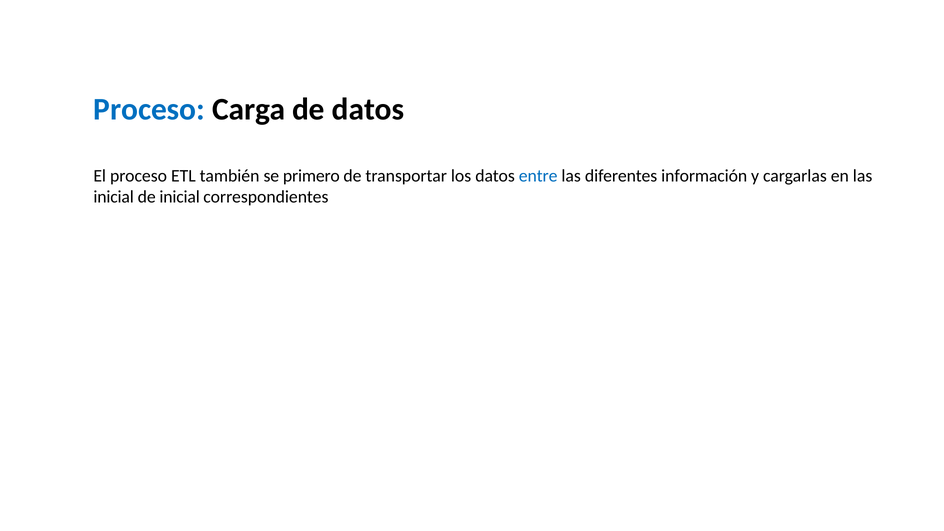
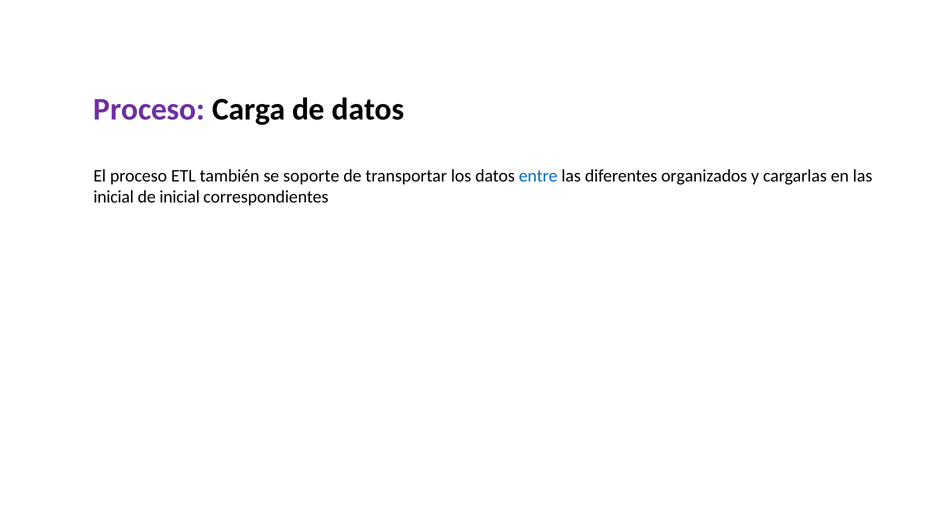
Proceso at (149, 109) colour: blue -> purple
primero: primero -> soporte
información: información -> organizados
